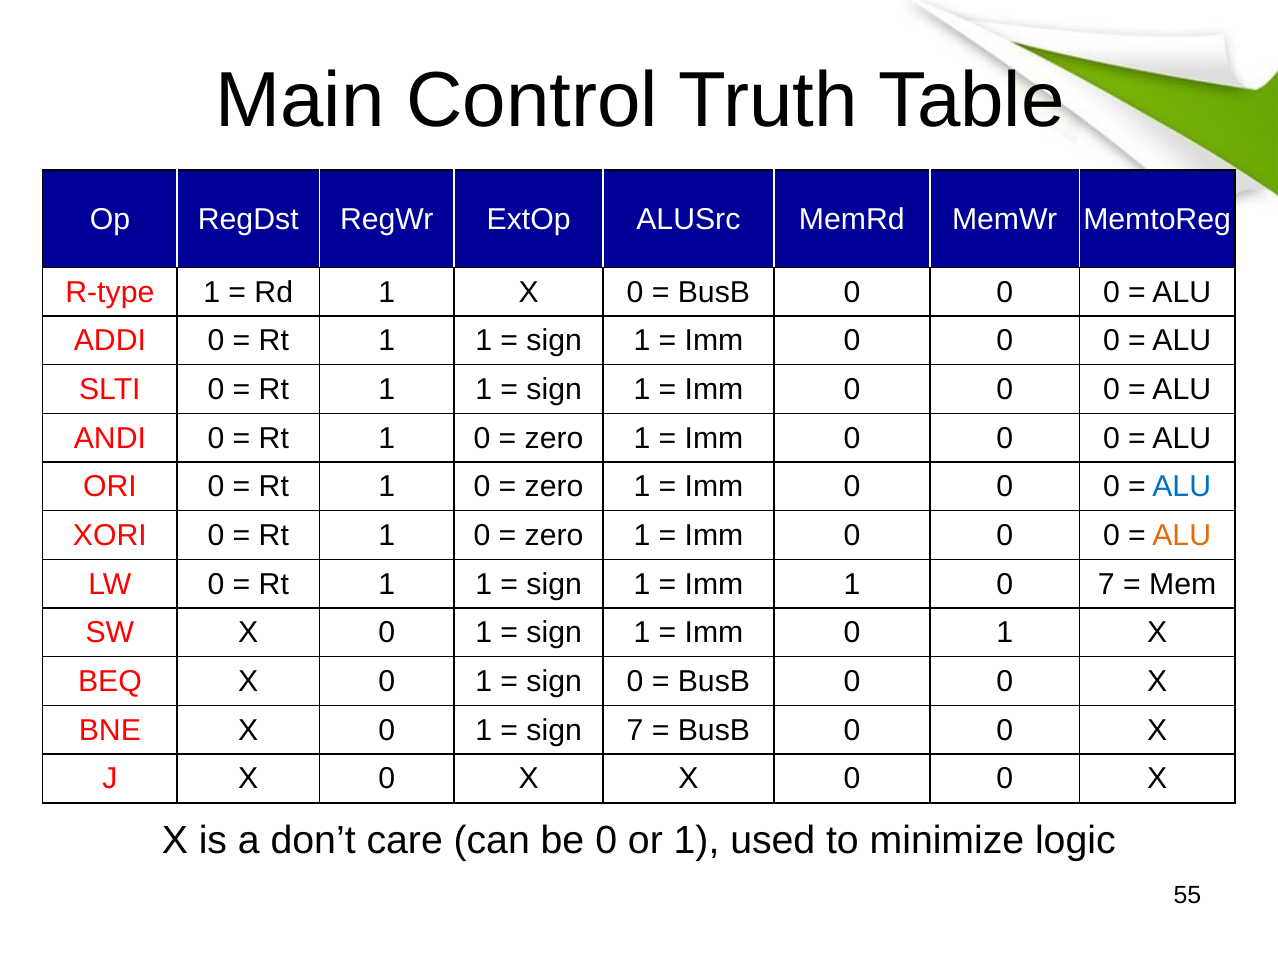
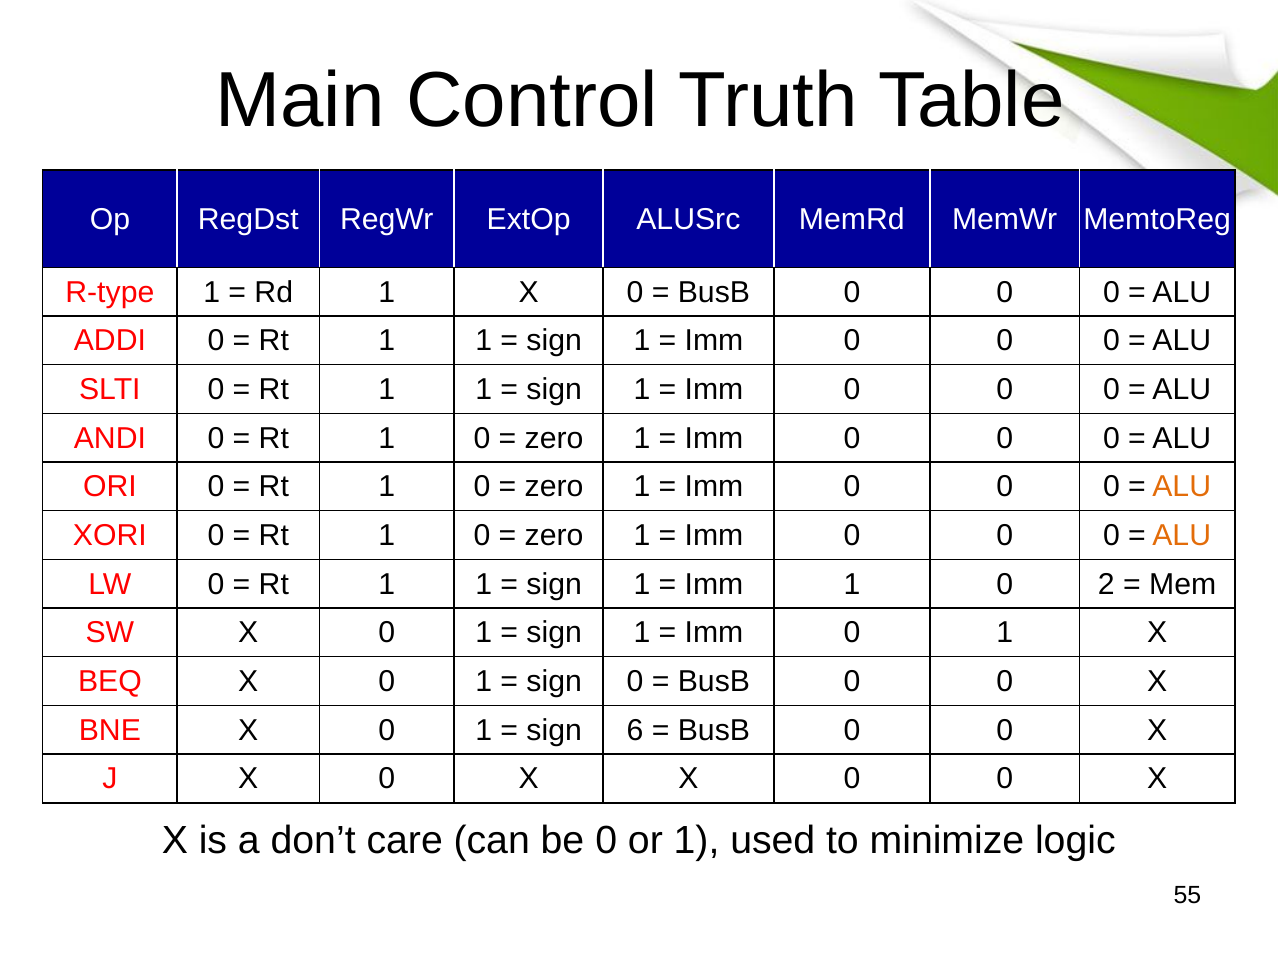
ALU at (1182, 487) colour: blue -> orange
0 7: 7 -> 2
sign 7: 7 -> 6
